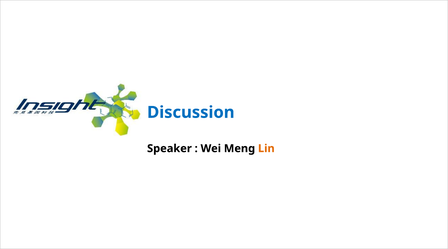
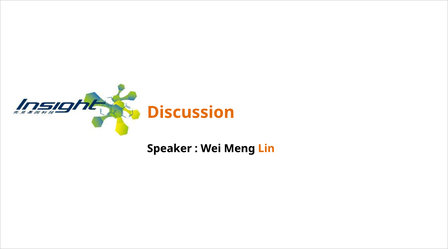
Discussion colour: blue -> orange
